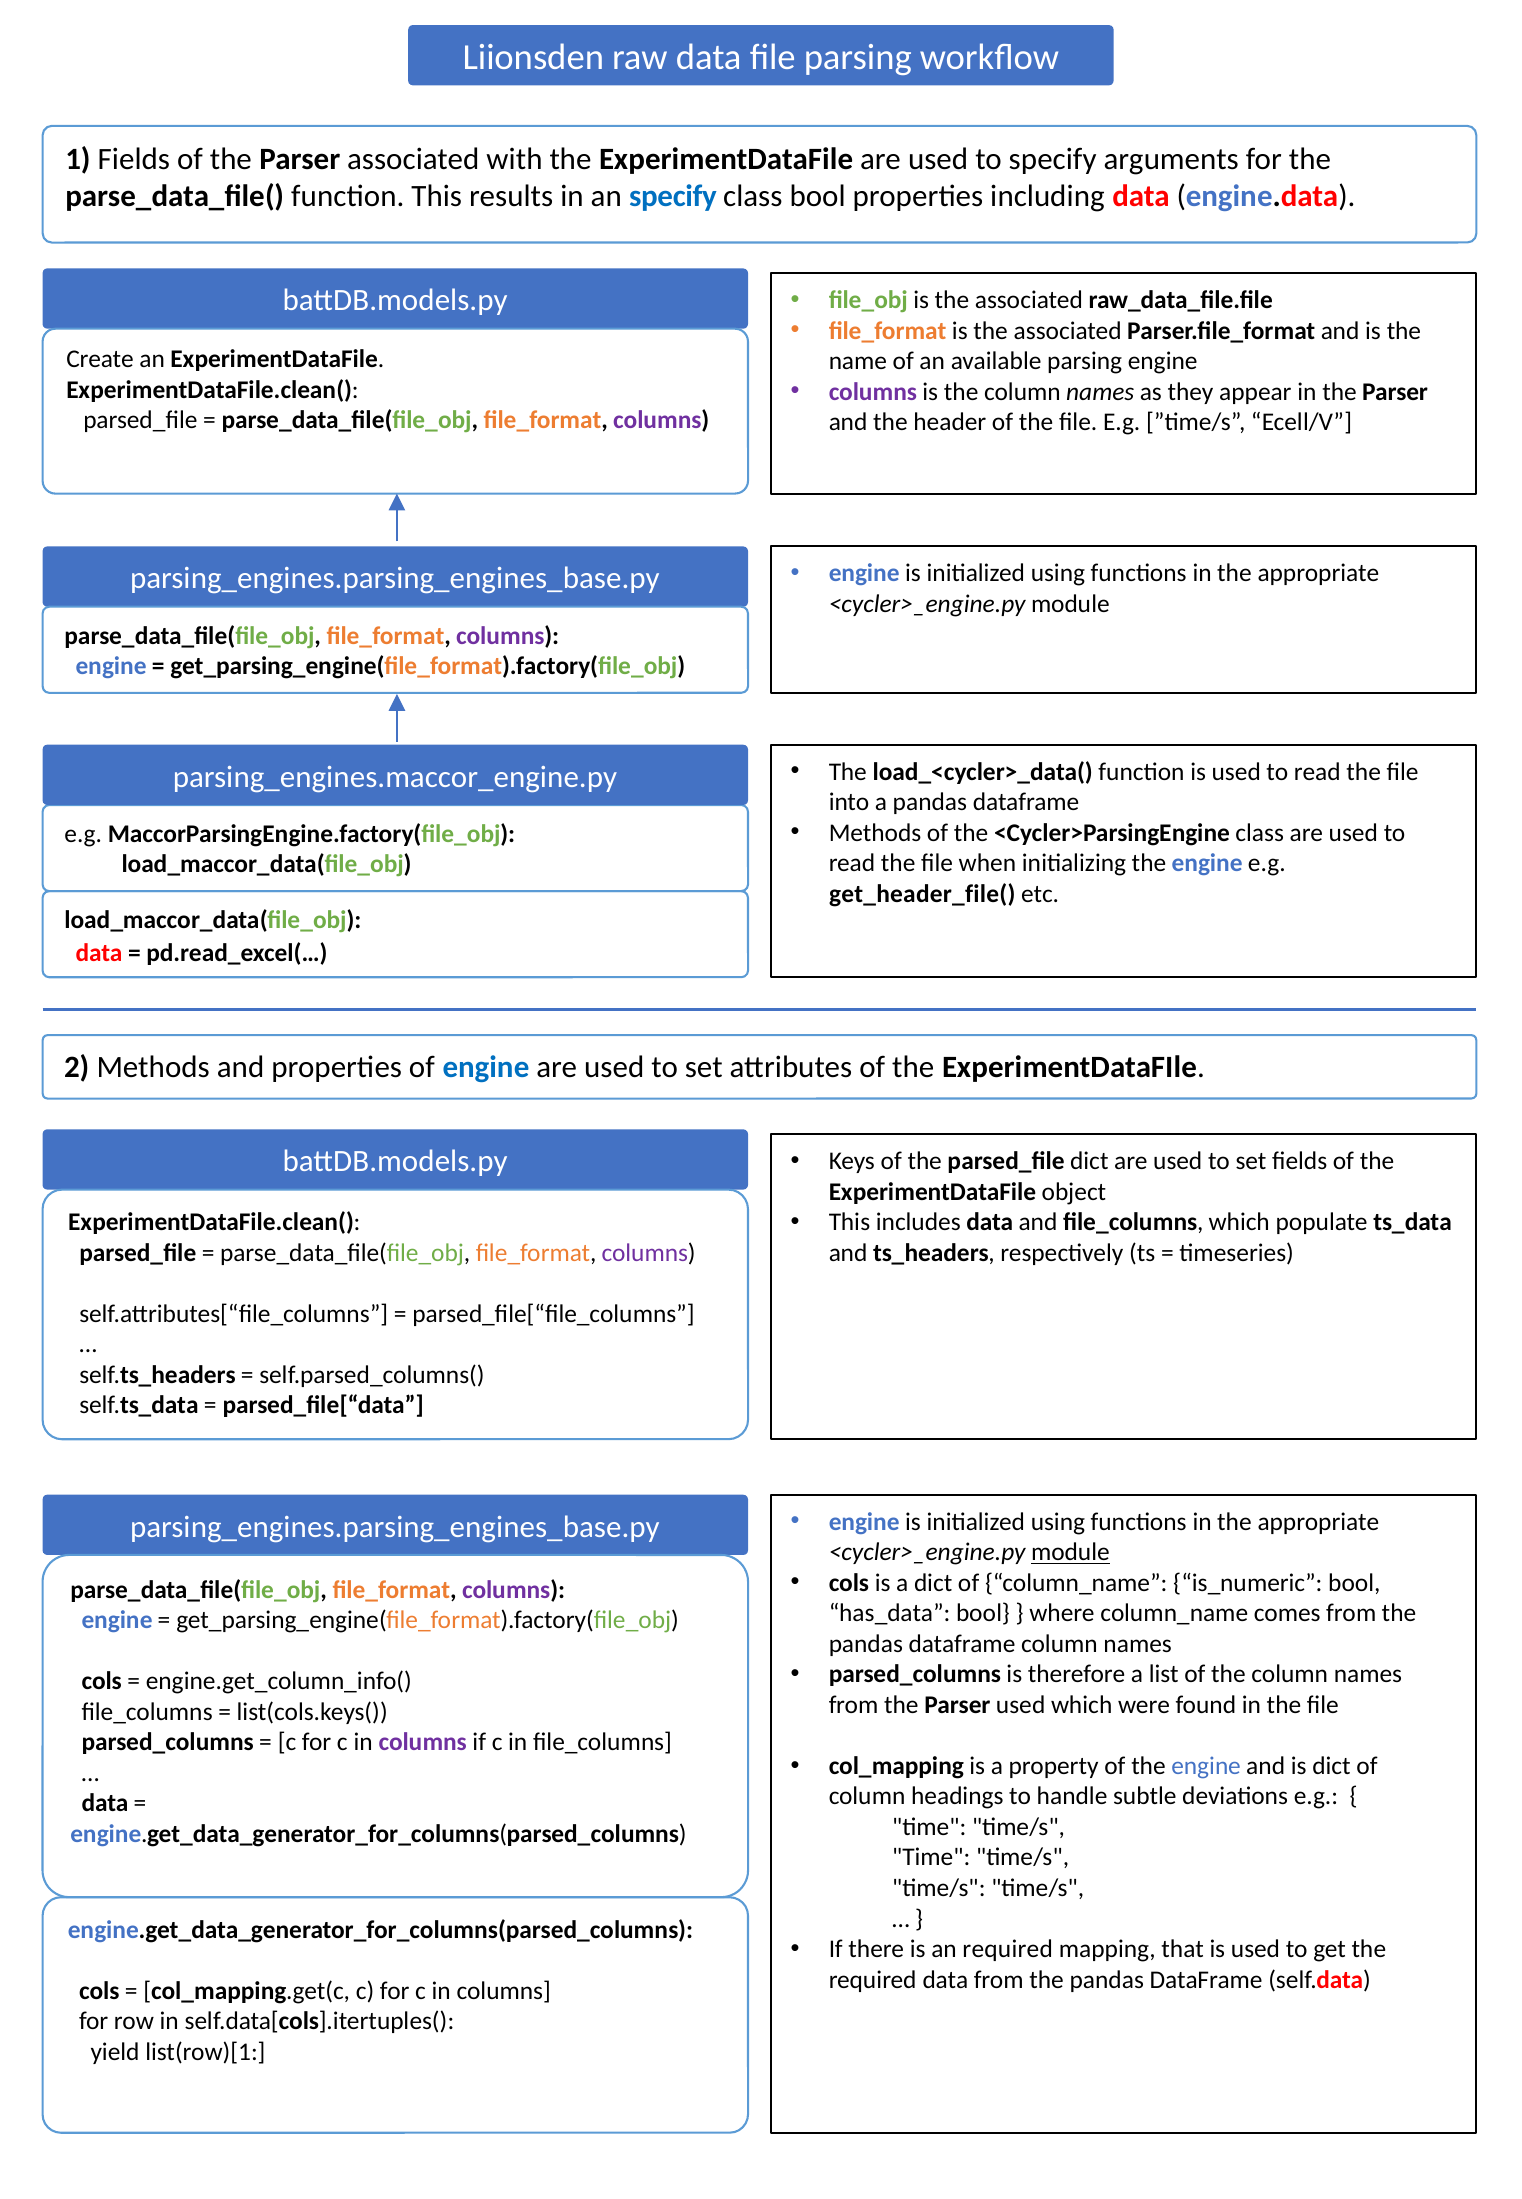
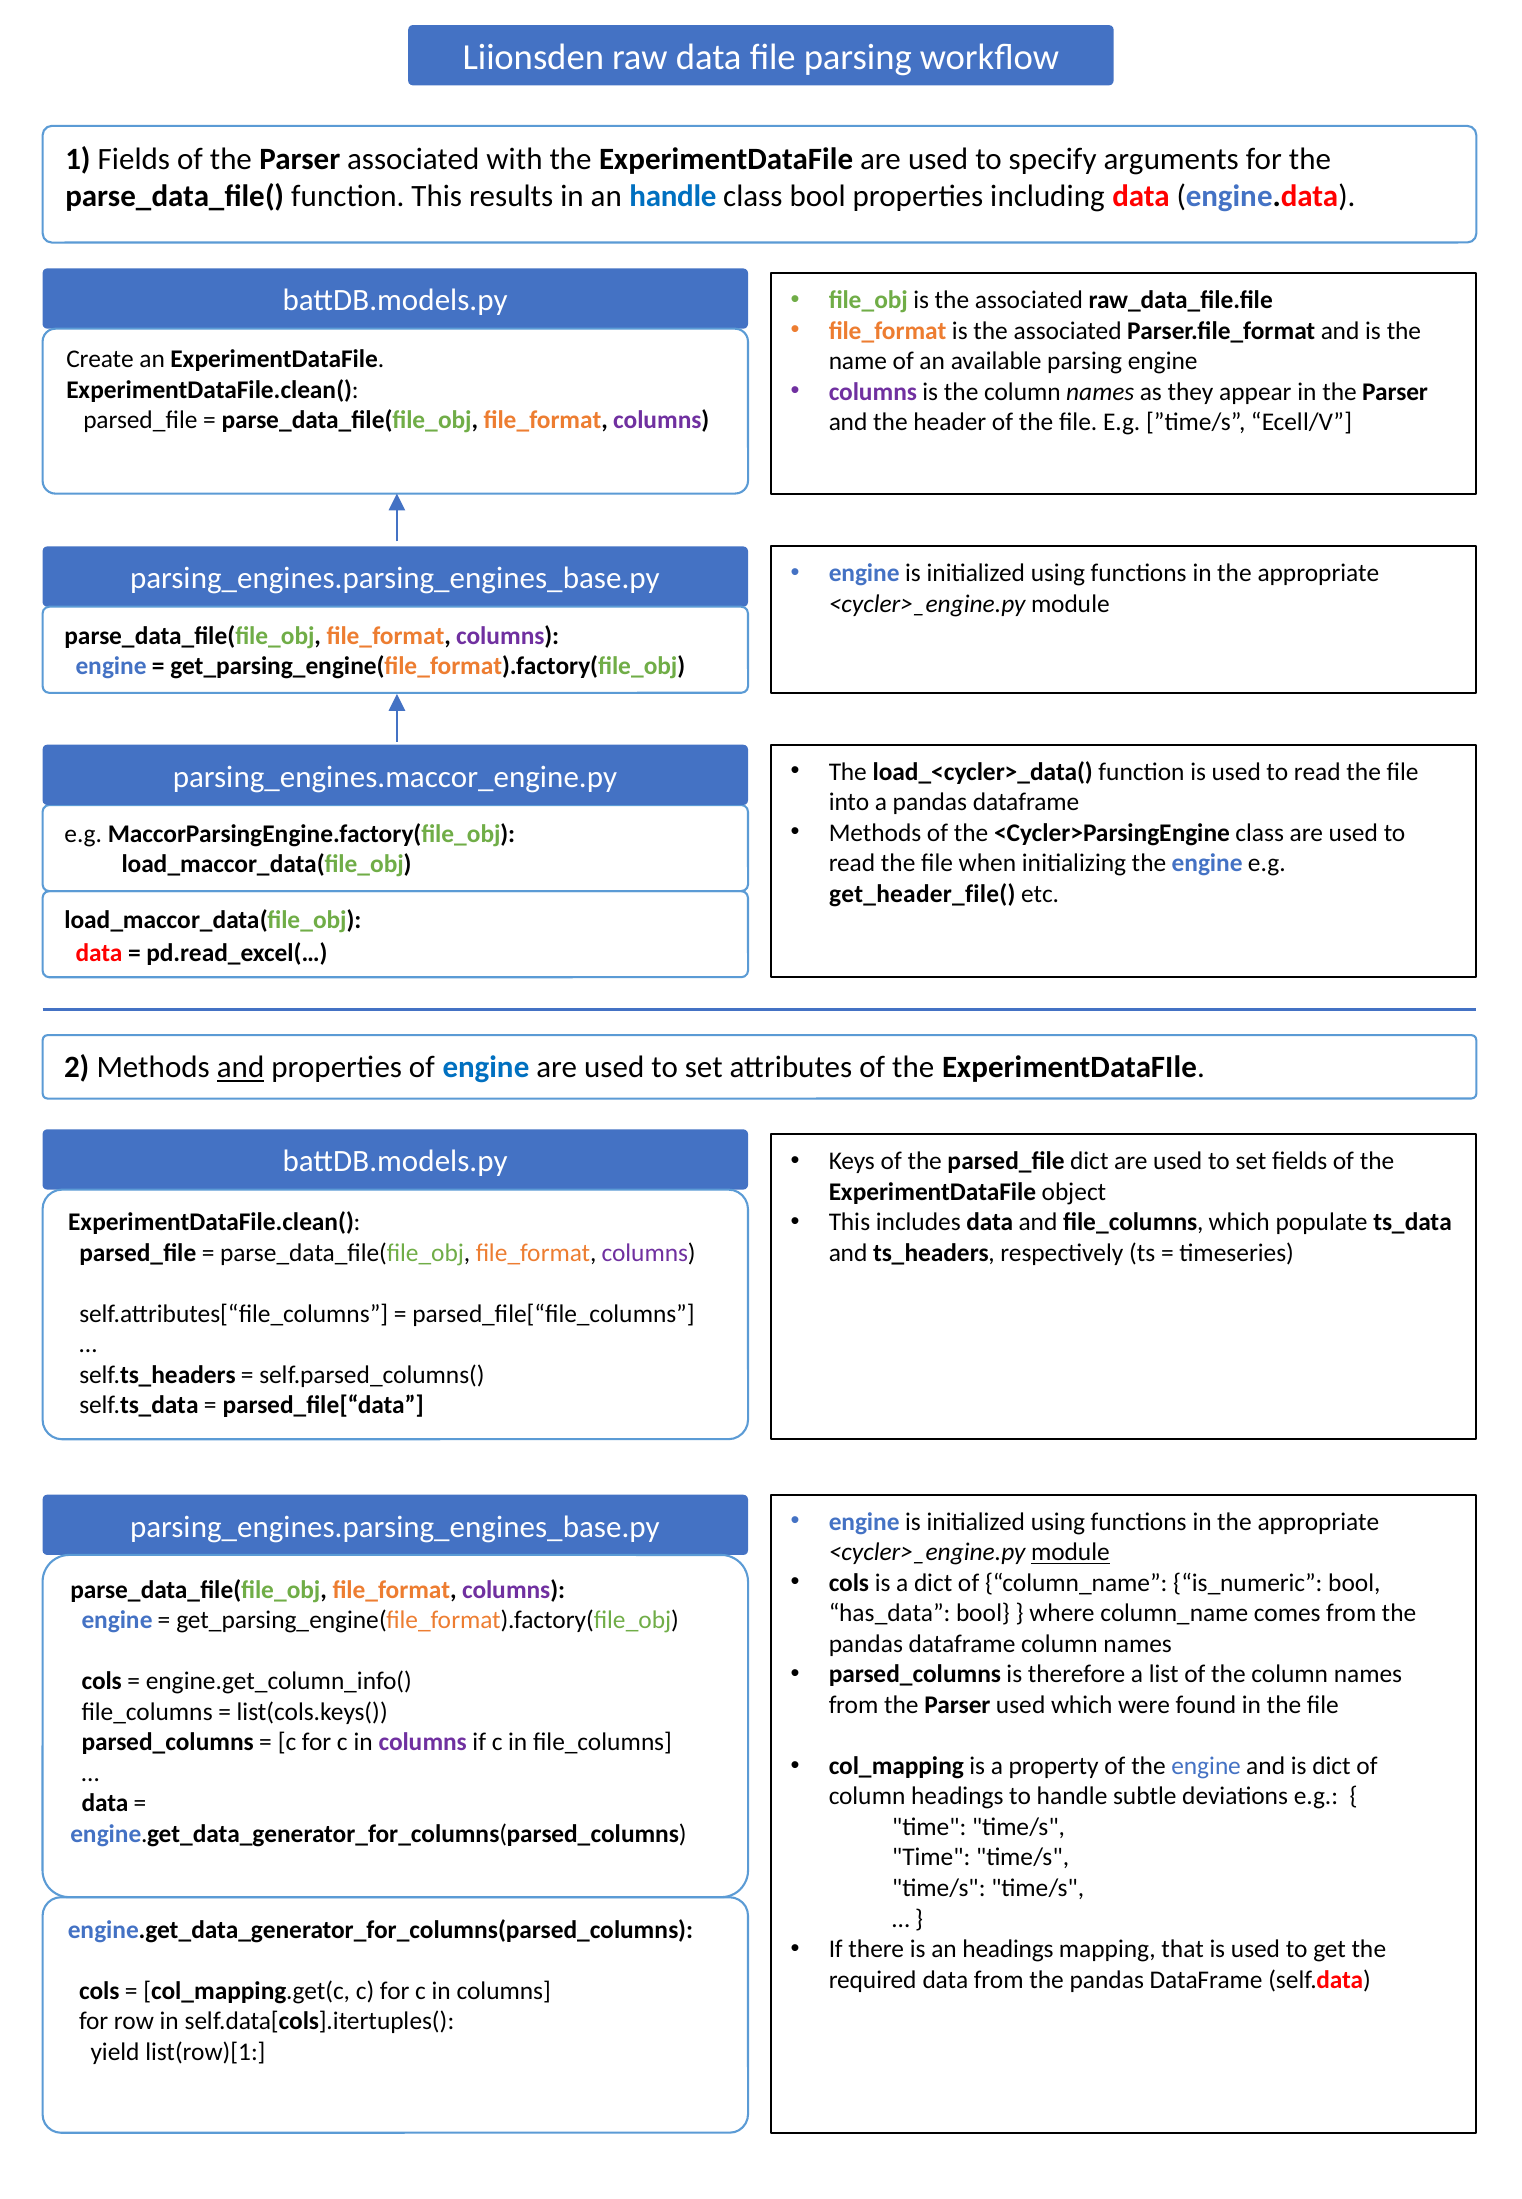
an specify: specify -> handle
and at (241, 1067) underline: none -> present
an required: required -> headings
